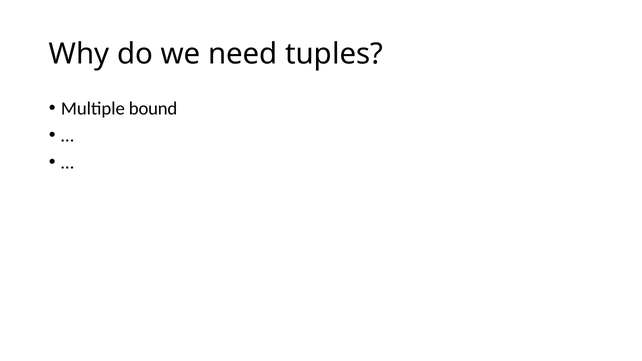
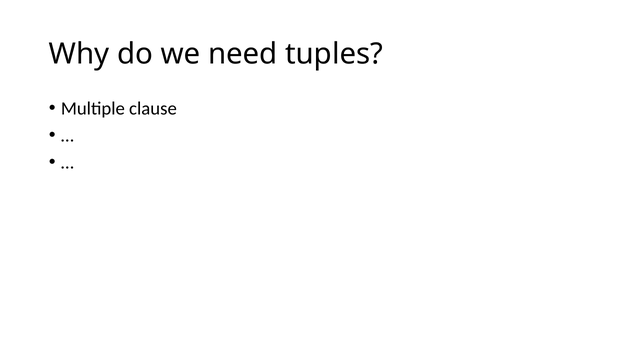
bound: bound -> clause
